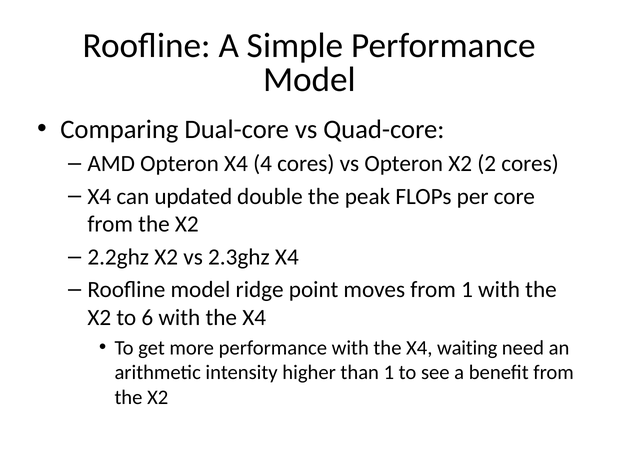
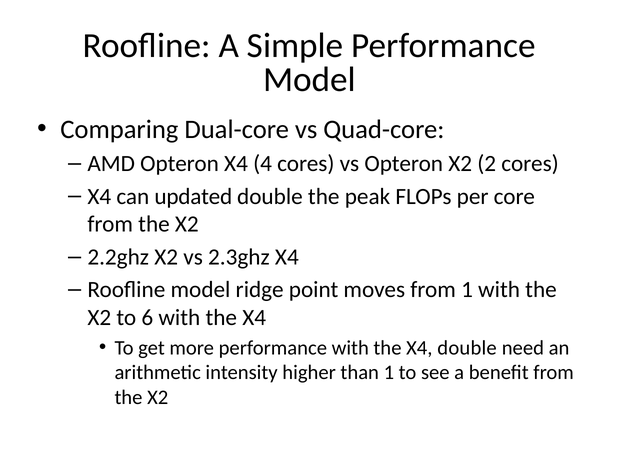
X4 waiting: waiting -> double
